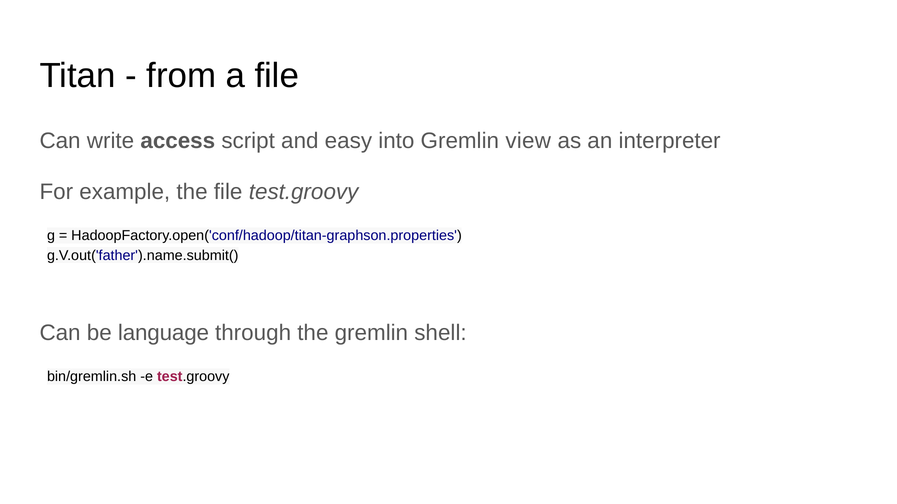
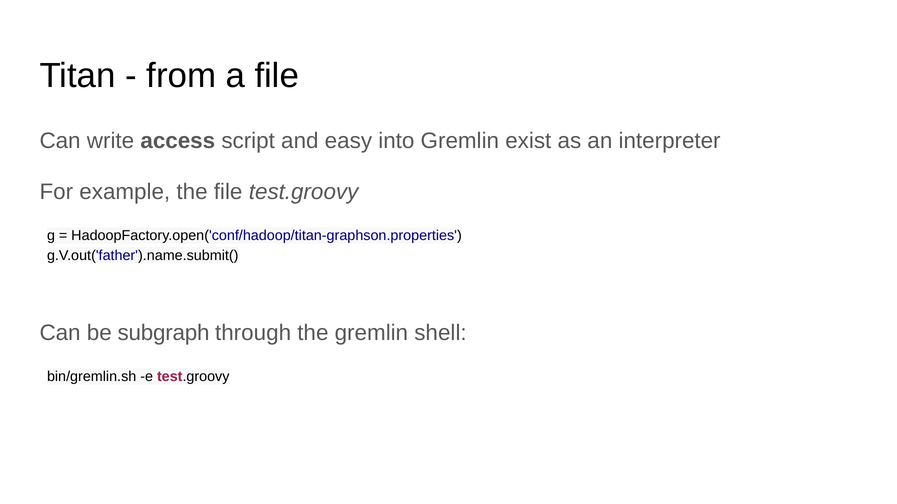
view: view -> exist
language: language -> subgraph
